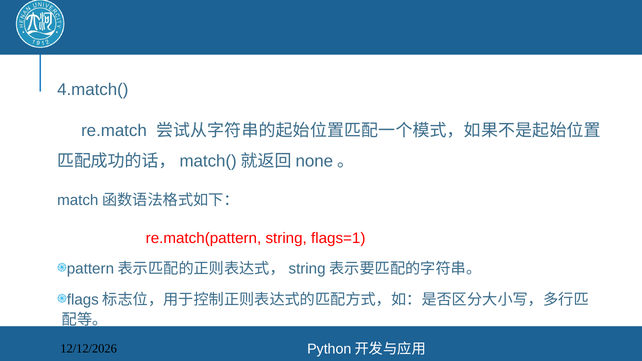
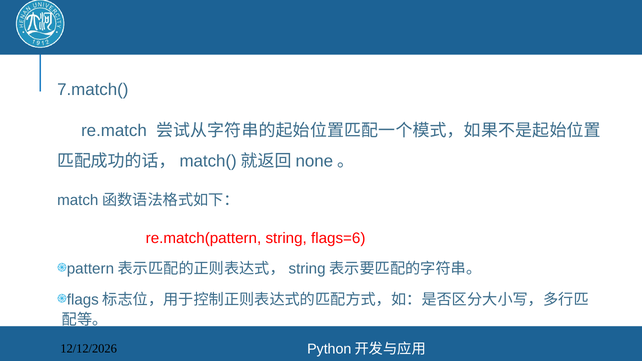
4.match(: 4.match( -> 7.match(
flags=1: flags=1 -> flags=6
